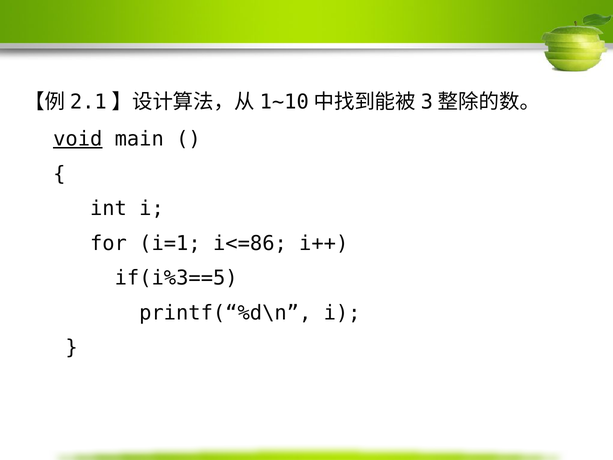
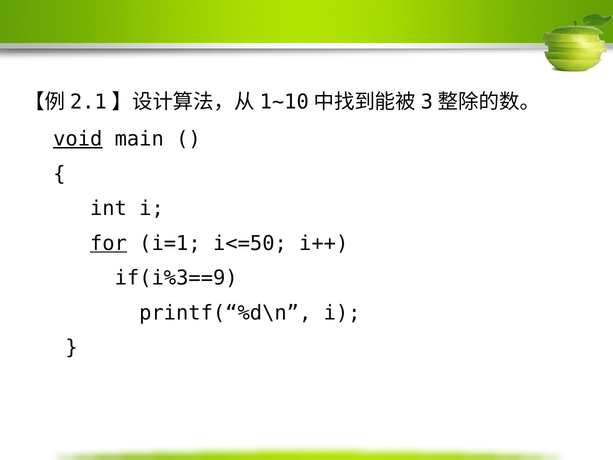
for underline: none -> present
i<=86: i<=86 -> i<=50
if(i%3==5: if(i%3==5 -> if(i%3==9
